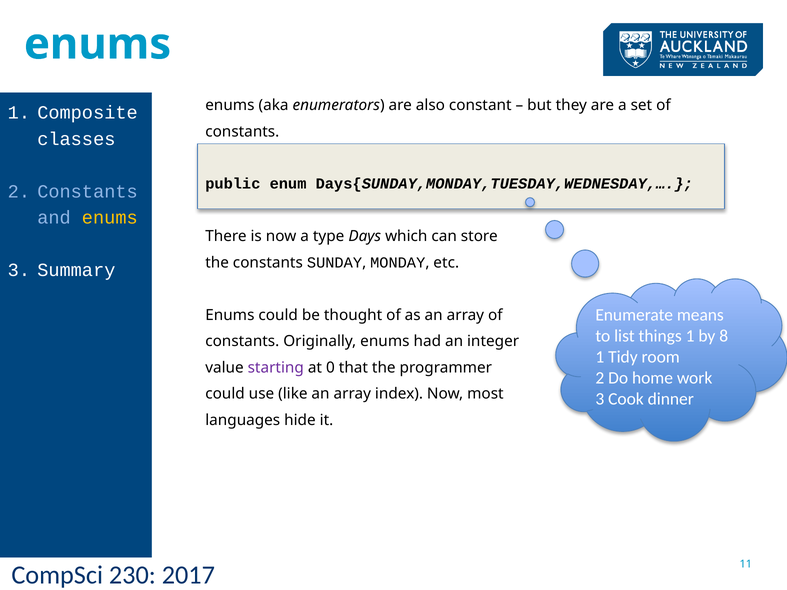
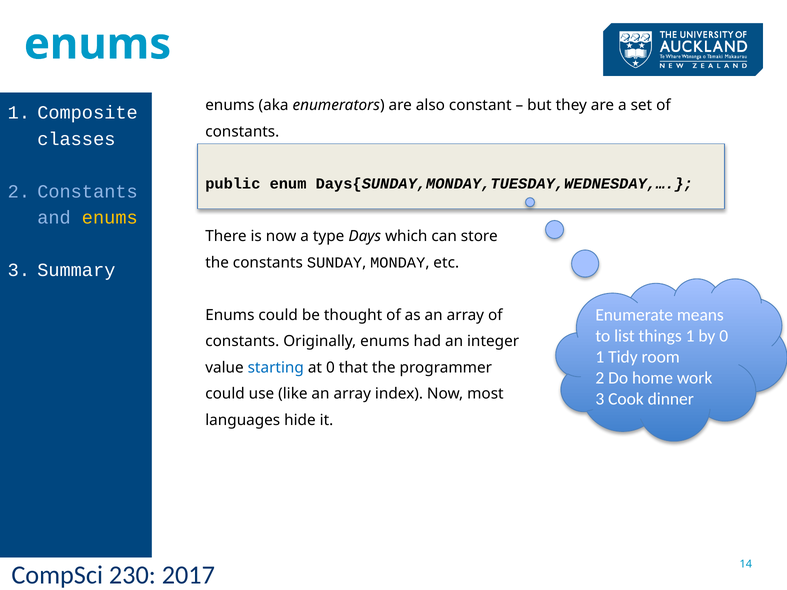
by 8: 8 -> 0
starting colour: purple -> blue
11: 11 -> 14
